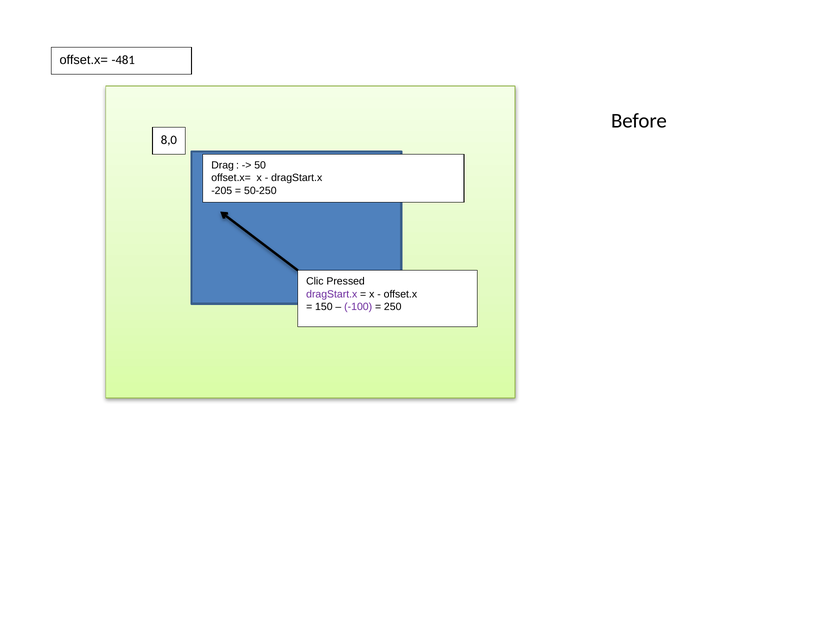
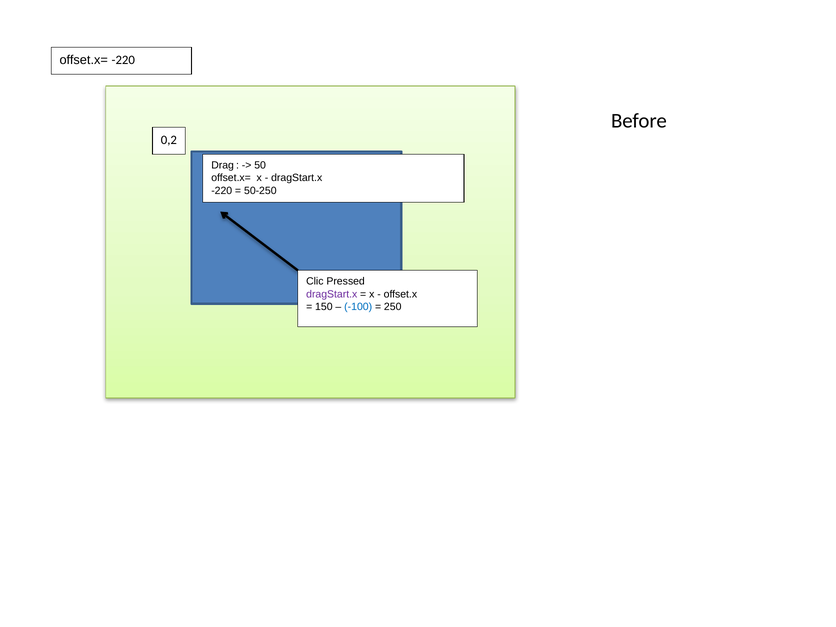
offset.x= -481: -481 -> -220
8,0: 8,0 -> 0,2
-205 at (222, 191): -205 -> -220
-100 colour: purple -> blue
